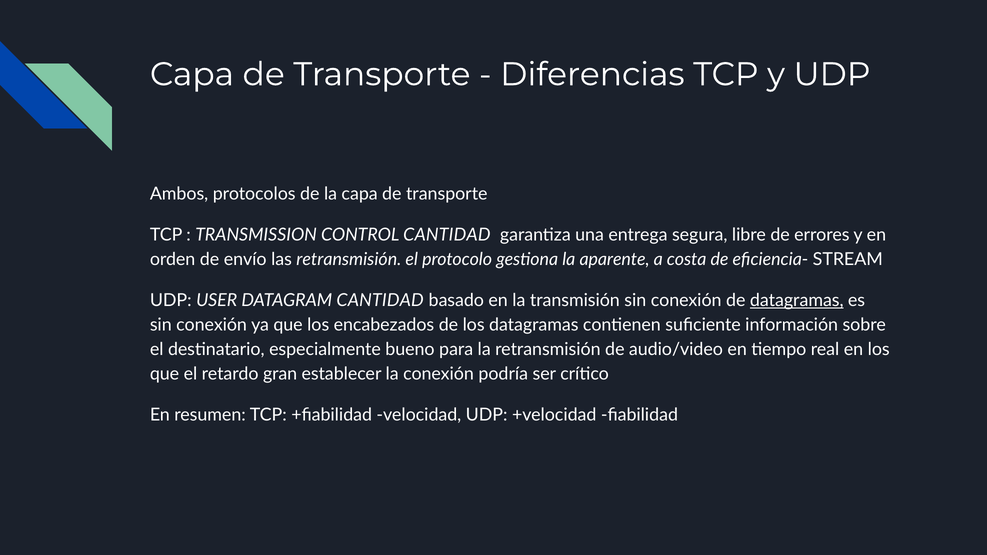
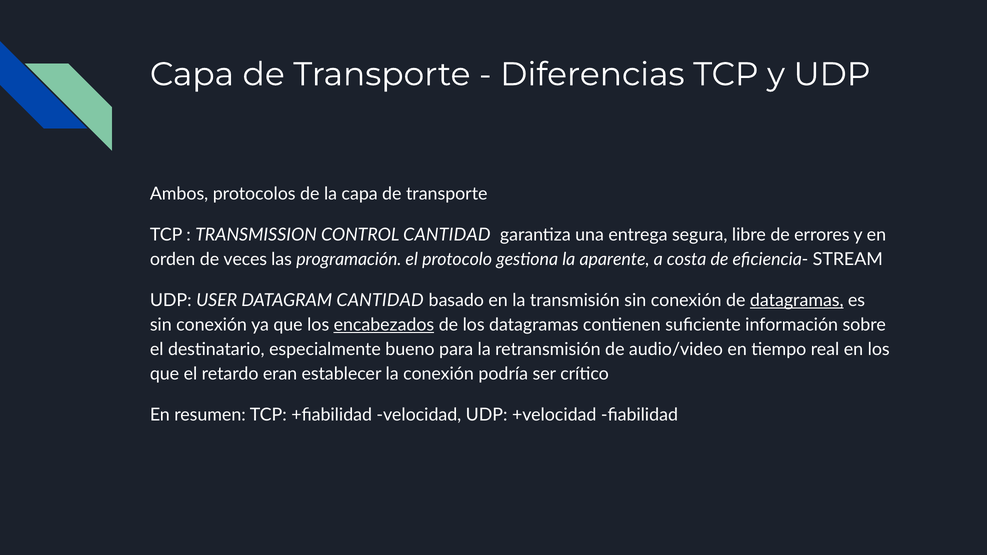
envío: envío -> veces
las retransmisión: retransmisión -> programación
encabezados underline: none -> present
gran: gran -> eran
